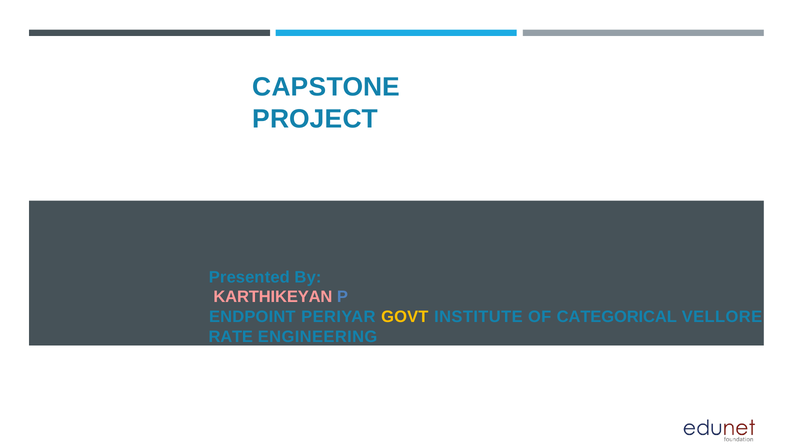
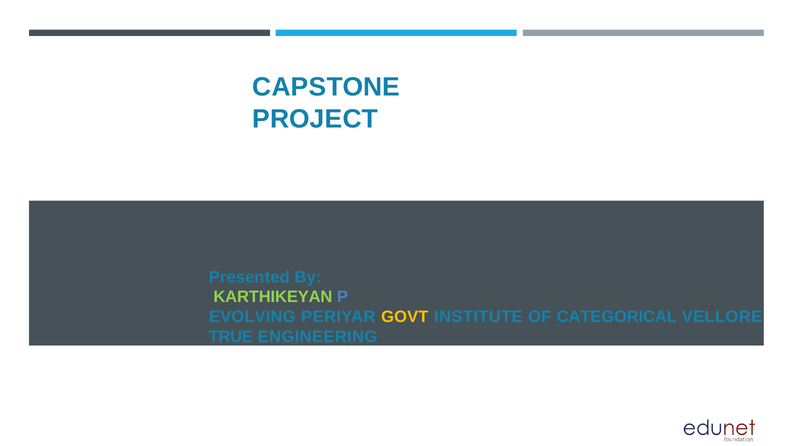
KARTHIKEYAN colour: pink -> light green
ENDPOINT: ENDPOINT -> EVOLVING
RATE: RATE -> TRUE
